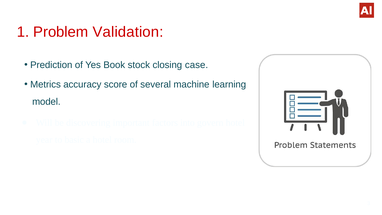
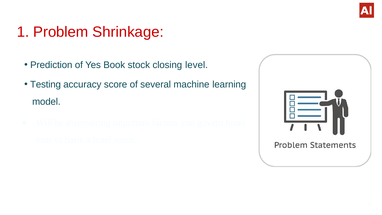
Validation: Validation -> Shrinkage
case: case -> level
Metrics: Metrics -> Testing
